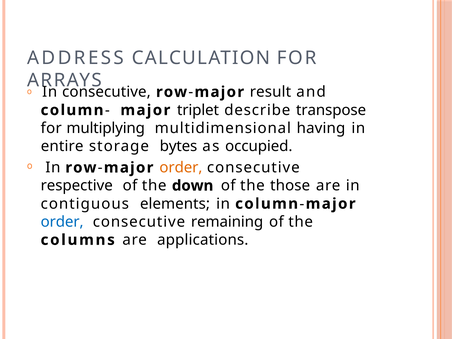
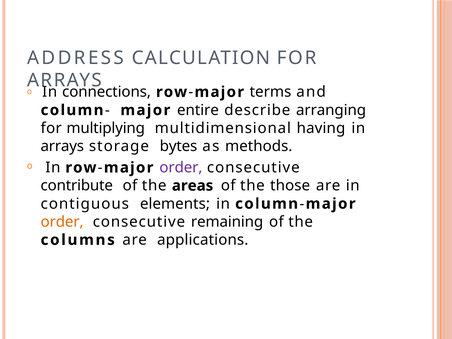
consecutive at (106, 92): consecutive -> connections
result: result -> terms
triplet: triplet -> entire
transpose: transpose -> arranging
entire at (62, 146): entire -> arrays
occupied: occupied -> methods
order at (181, 168) colour: orange -> purple
respective: respective -> contribute
down: down -> areas
order at (62, 222) colour: blue -> orange
